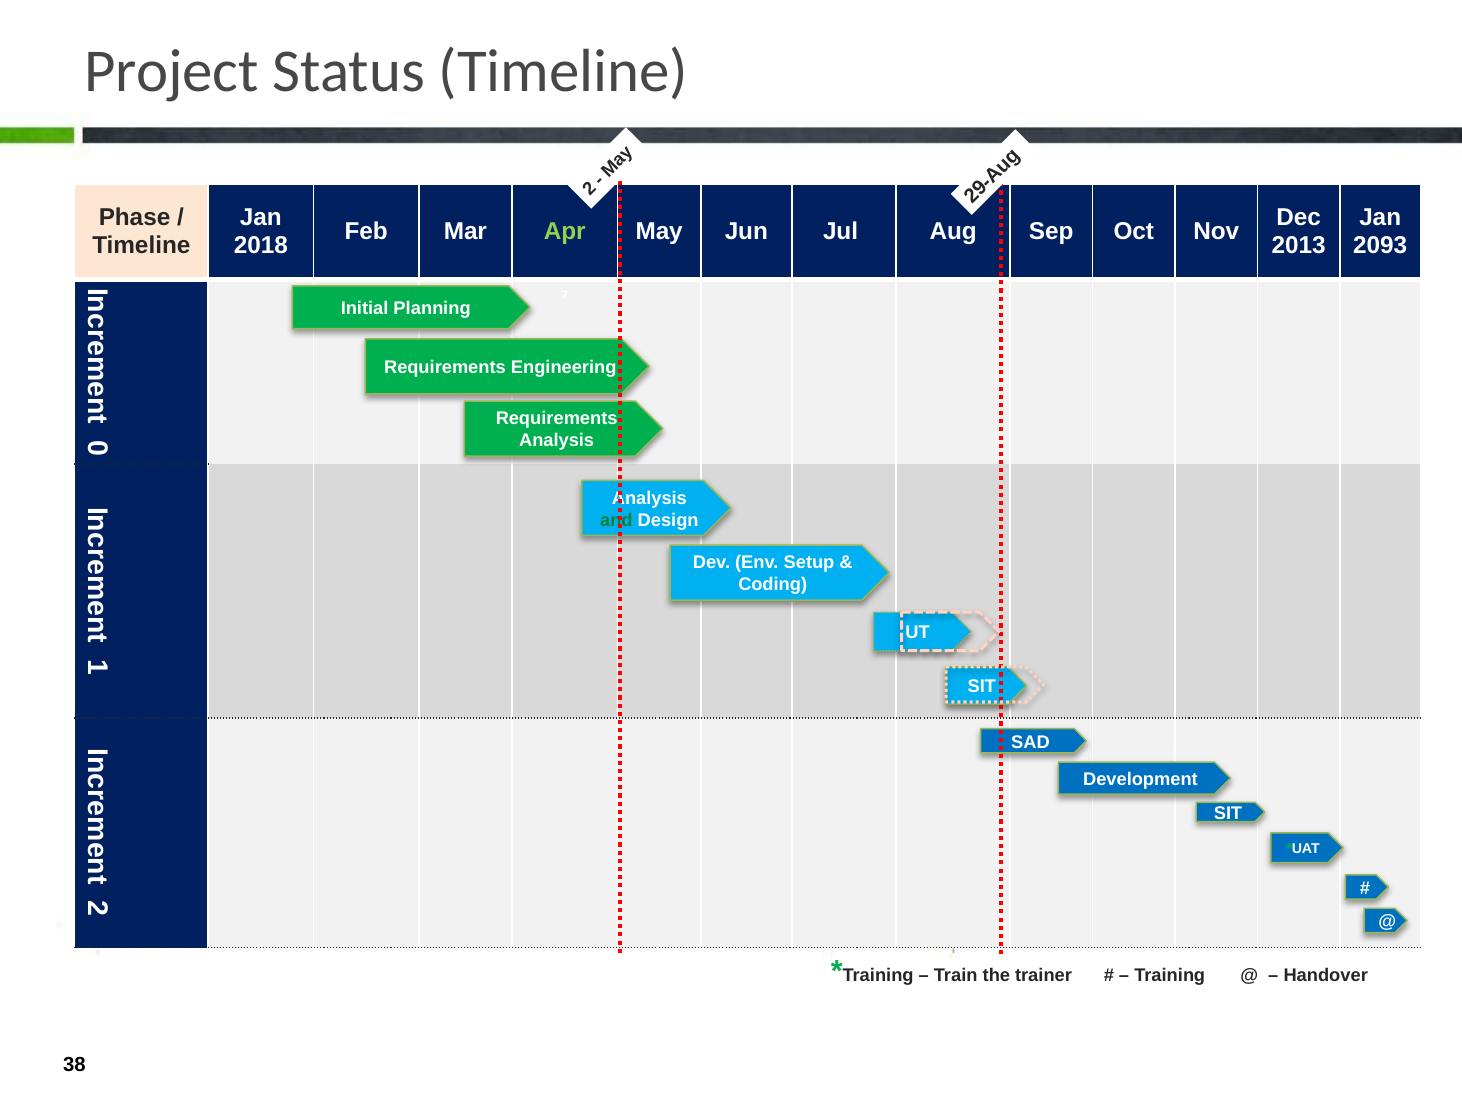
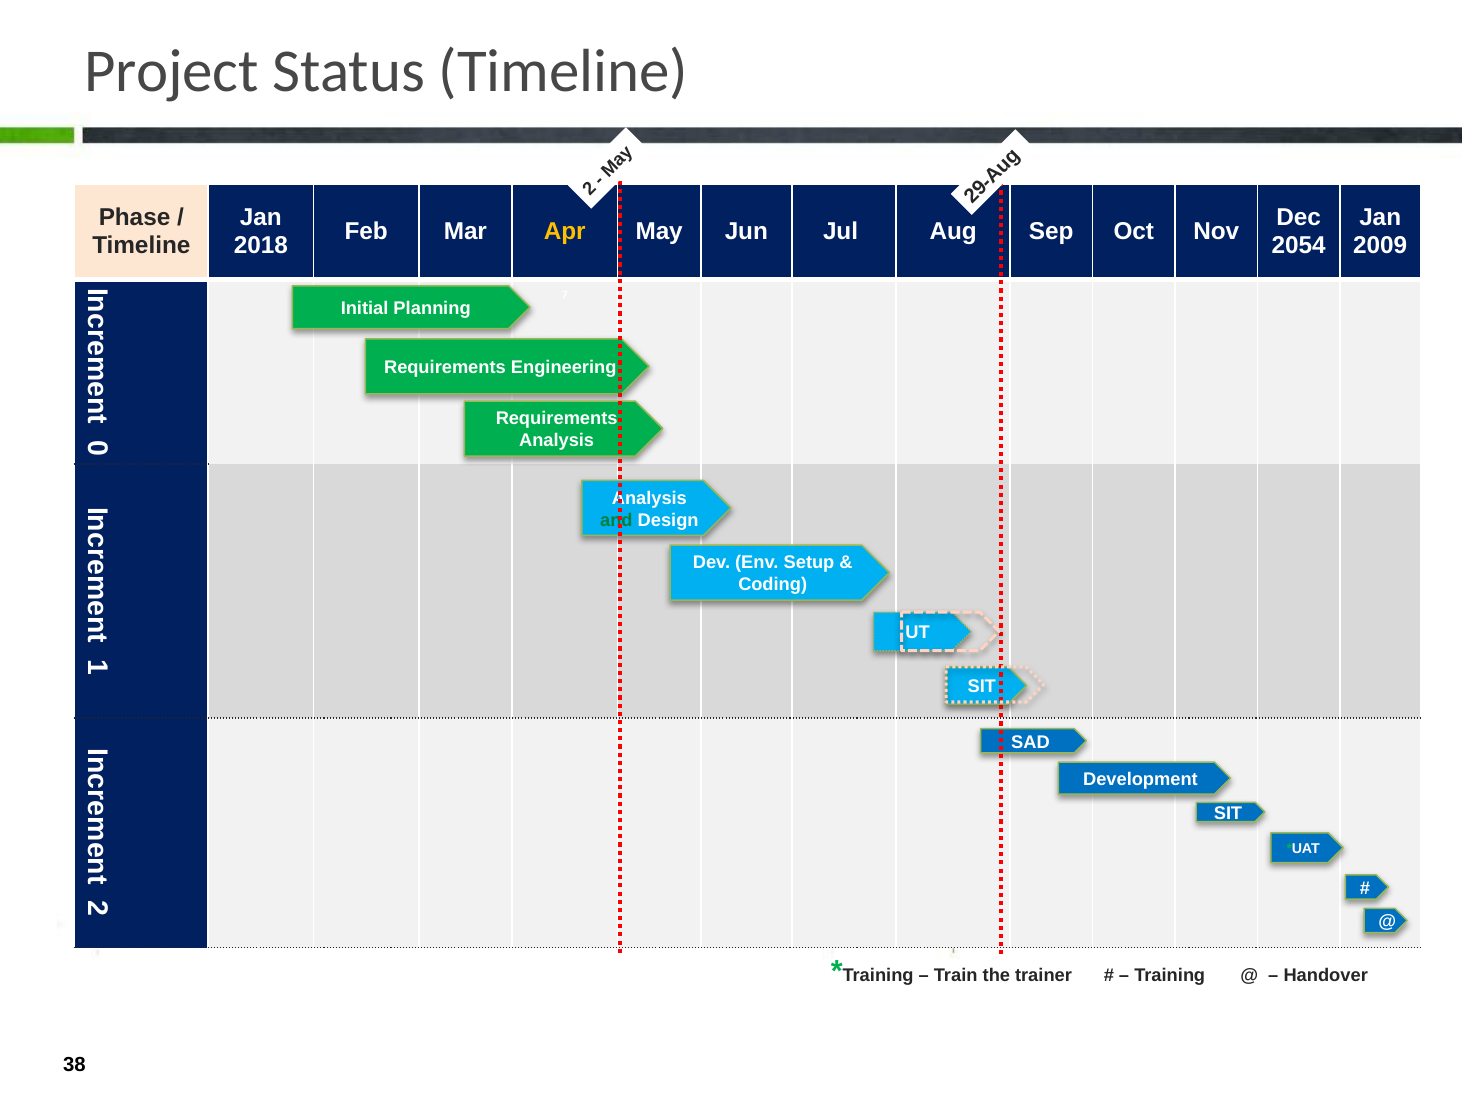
Apr colour: light green -> yellow
2013: 2013 -> 2054
2093: 2093 -> 2009
